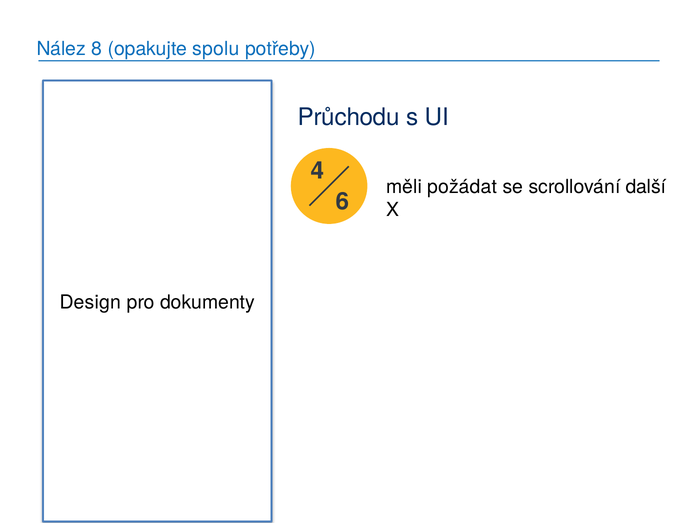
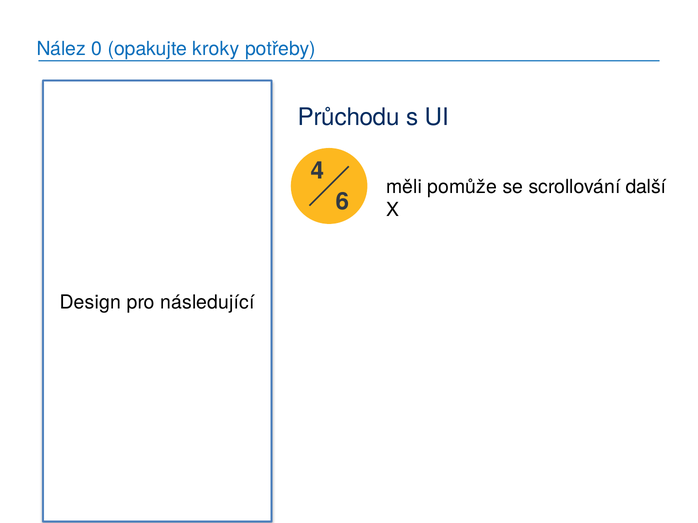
8: 8 -> 0
spolu: spolu -> kroky
požádat: požádat -> pomůže
dokumenty: dokumenty -> následující
